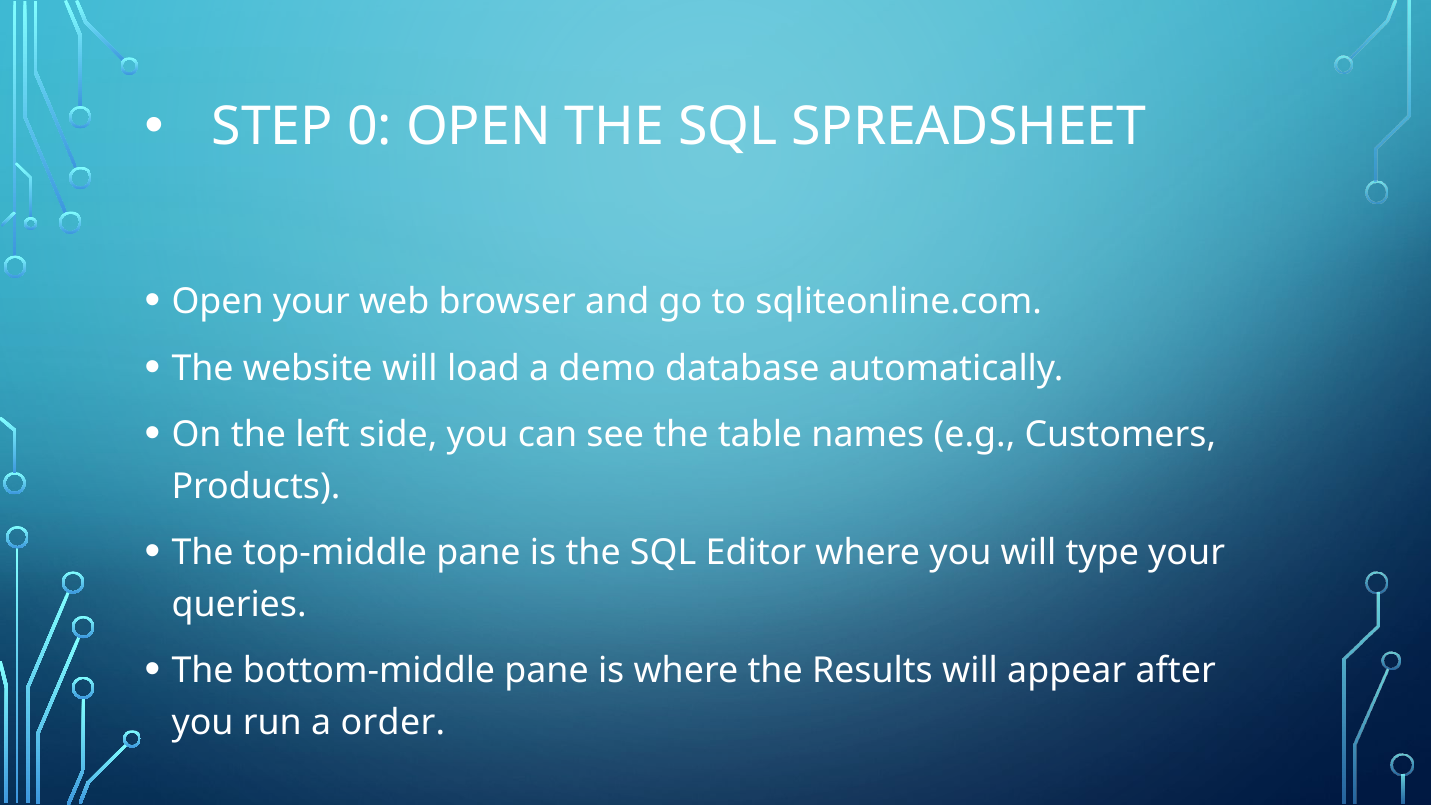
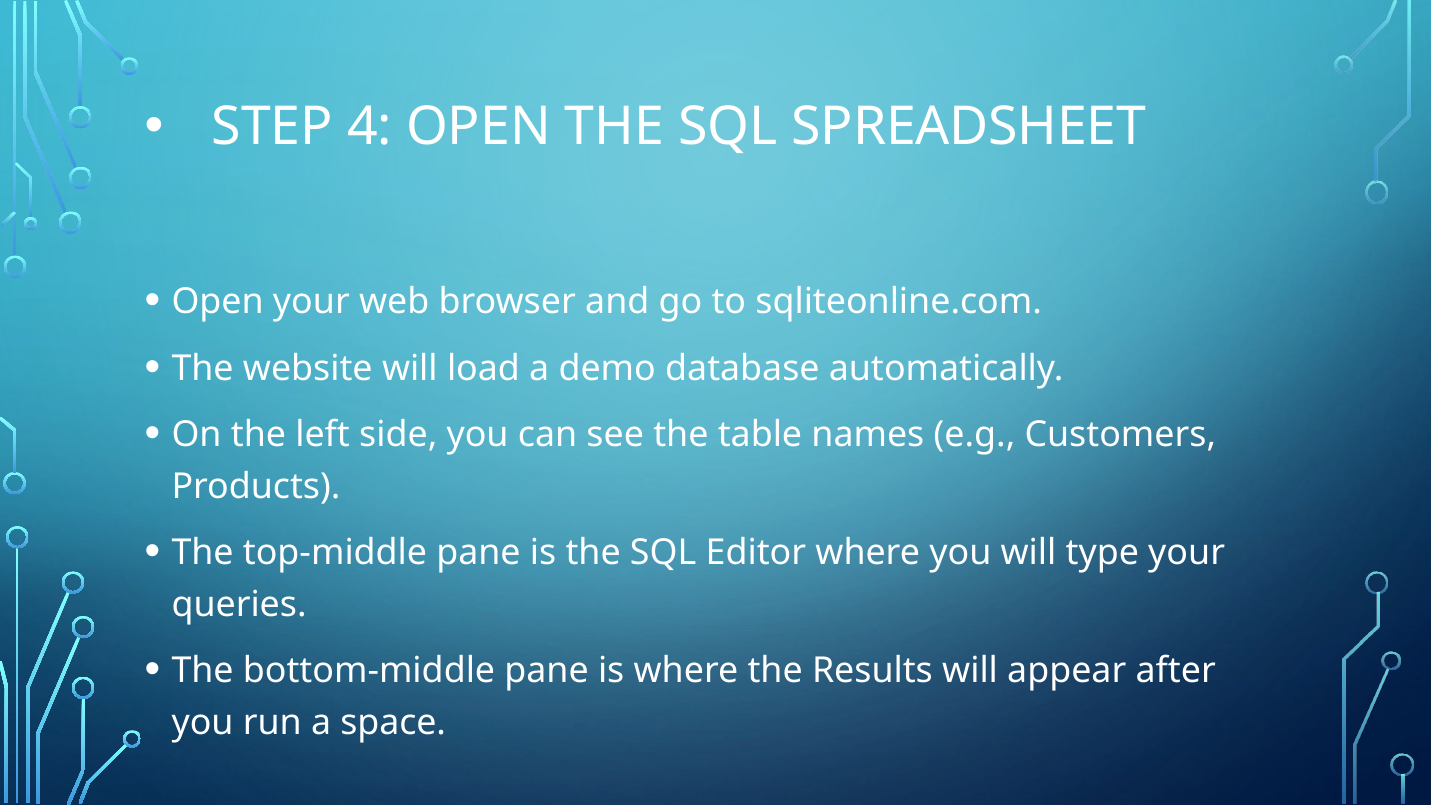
0: 0 -> 4
order: order -> space
